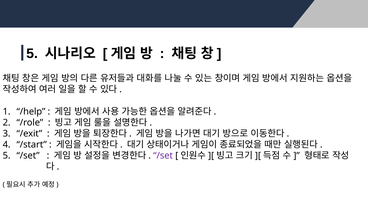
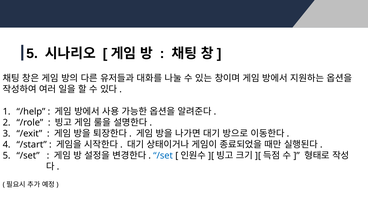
/set at (163, 156) colour: purple -> blue
